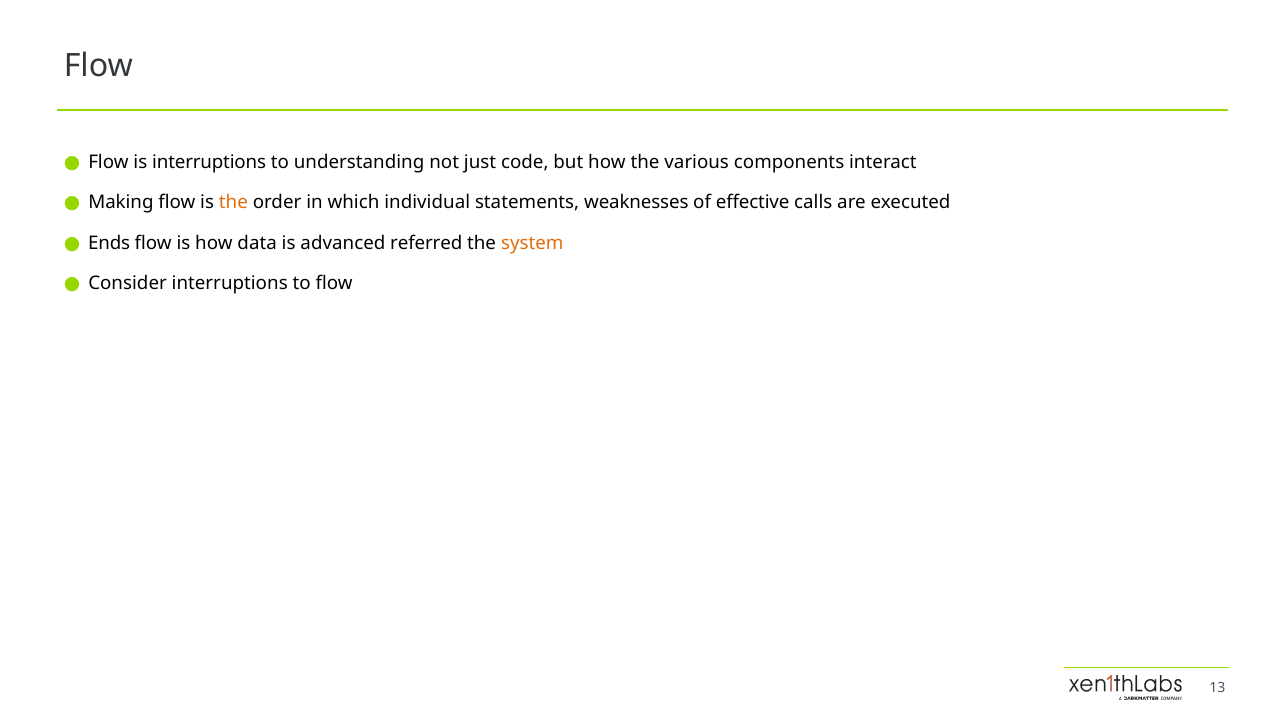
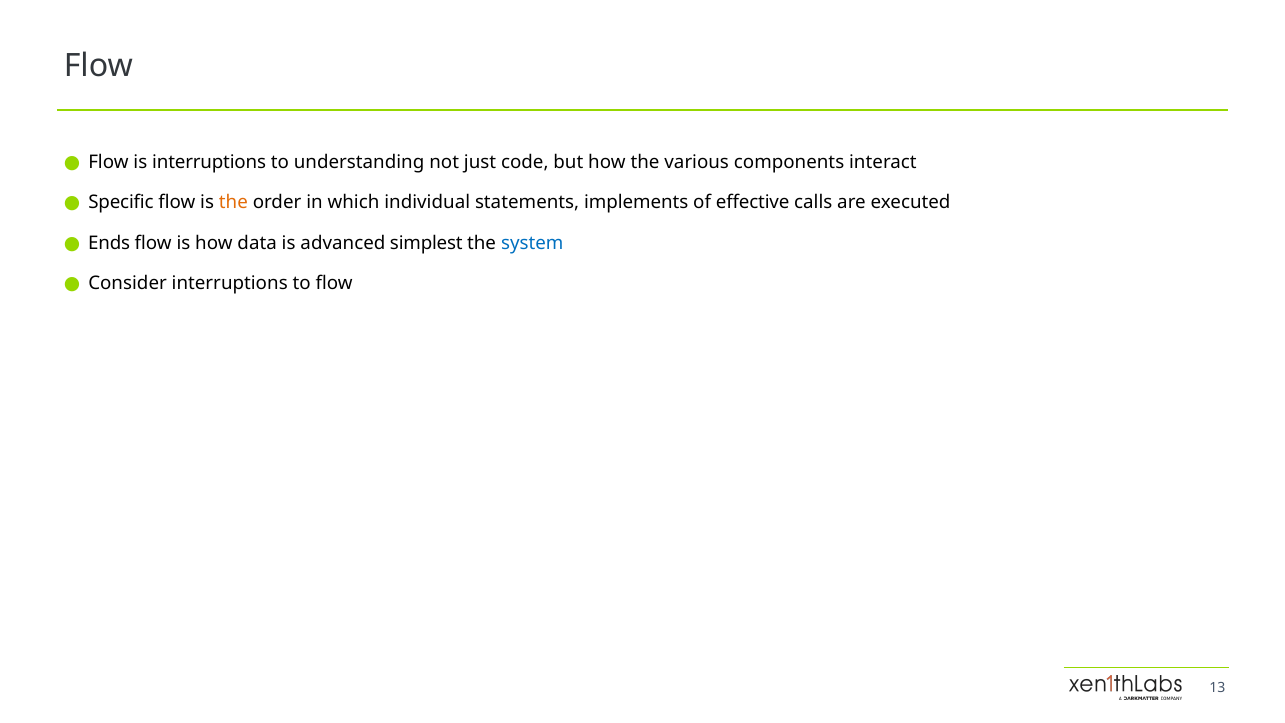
Making: Making -> Specific
weaknesses: weaknesses -> implements
referred: referred -> simplest
system colour: orange -> blue
